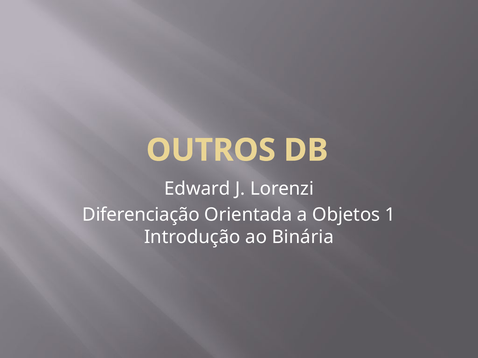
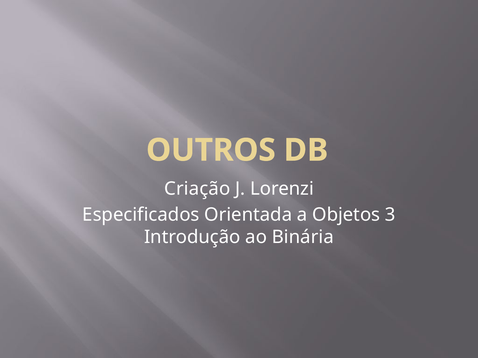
Edward: Edward -> Criação
Diferenciação: Diferenciação -> Especificados
1: 1 -> 3
